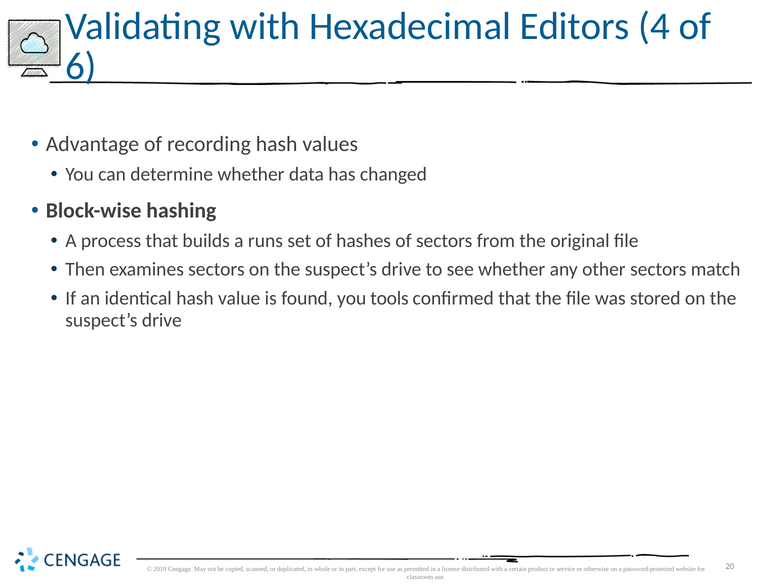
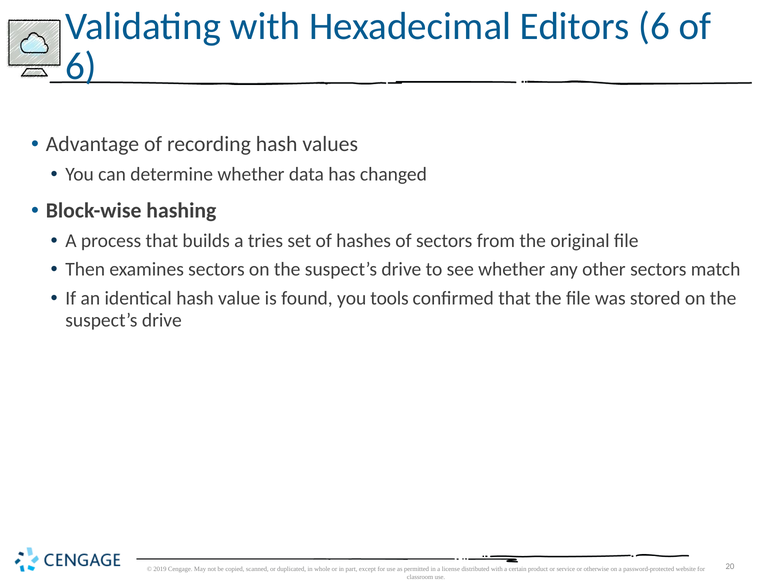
Editors 4: 4 -> 6
runs: runs -> tries
